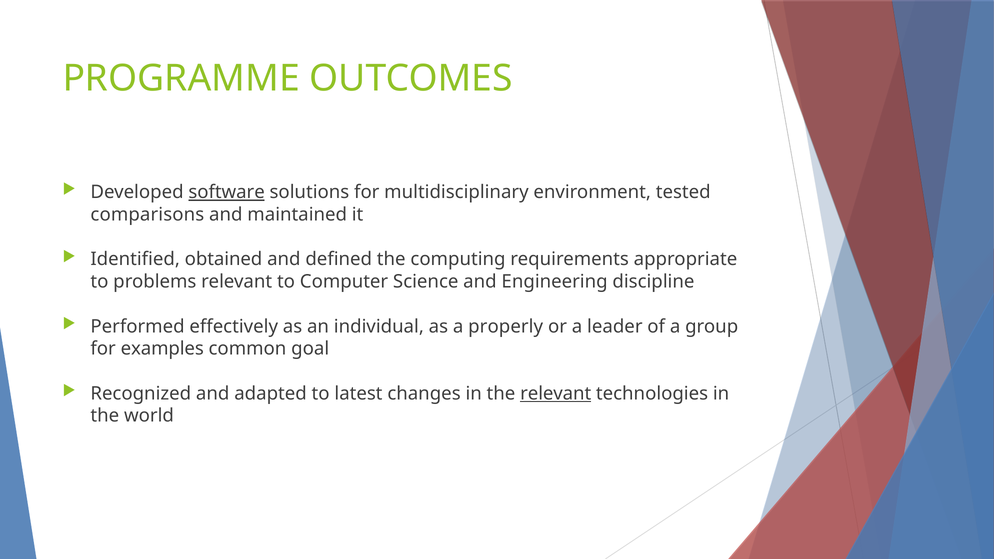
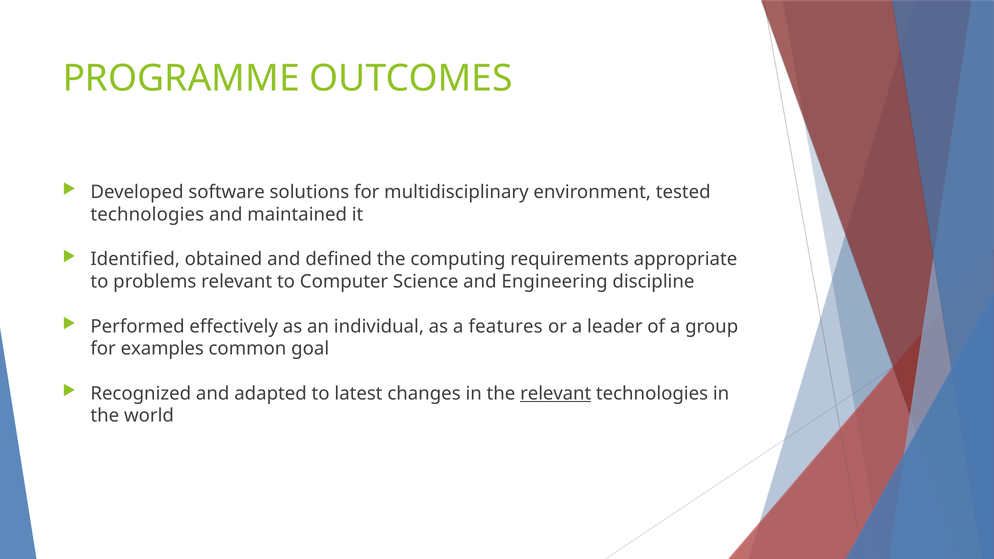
software underline: present -> none
comparisons at (147, 215): comparisons -> technologies
properly: properly -> features
